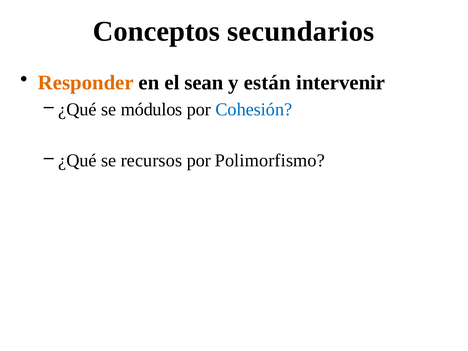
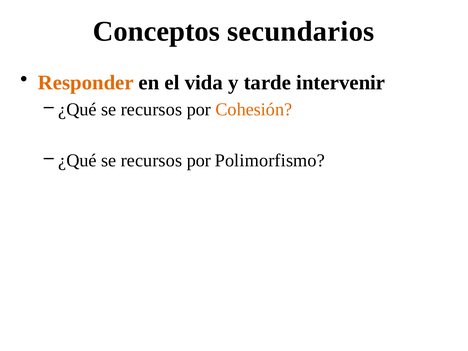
sean: sean -> vida
están: están -> tarde
módulos at (152, 109): módulos -> recursos
Cohesión colour: blue -> orange
